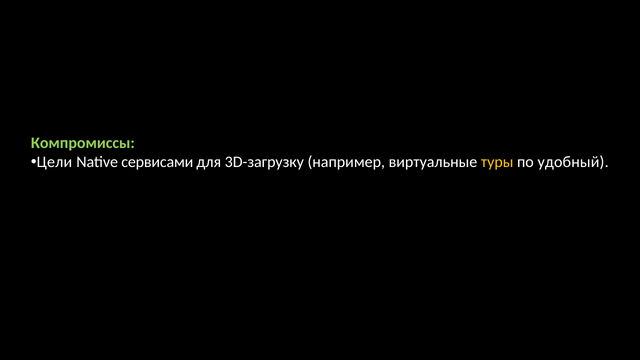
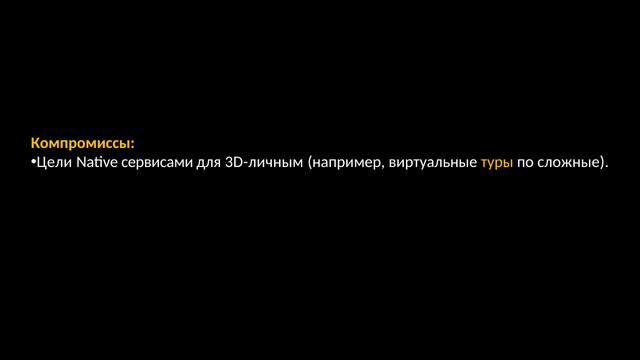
Компромиссы colour: light green -> yellow
3D-загрузку: 3D-загрузку -> 3D-личным
удобный: удобный -> сложные
